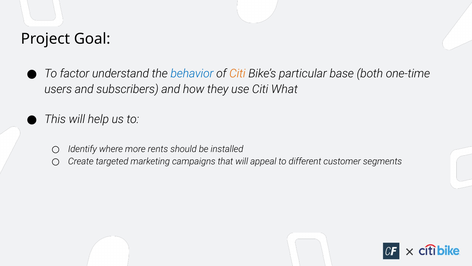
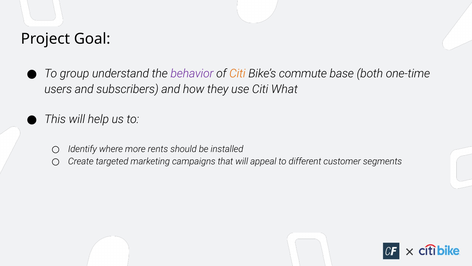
factor: factor -> group
behavior colour: blue -> purple
particular: particular -> commute
